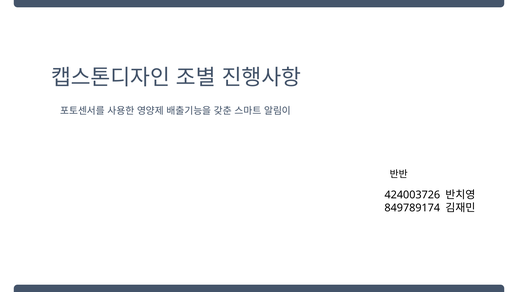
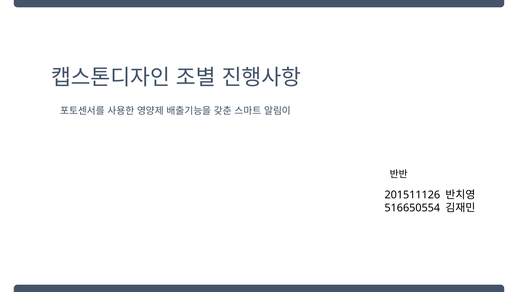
424003726: 424003726 -> 201511126
849789174: 849789174 -> 516650554
